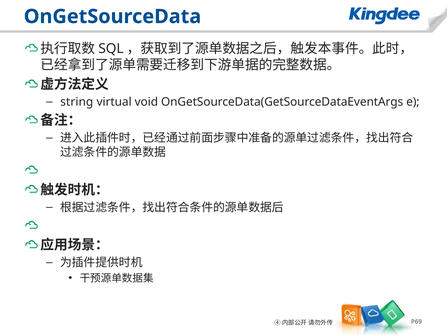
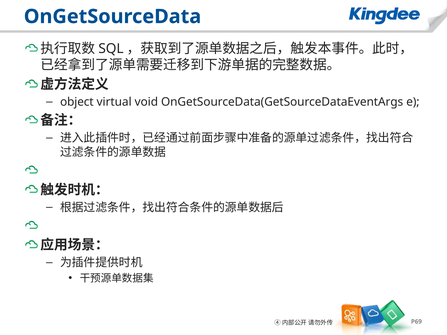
string: string -> object
